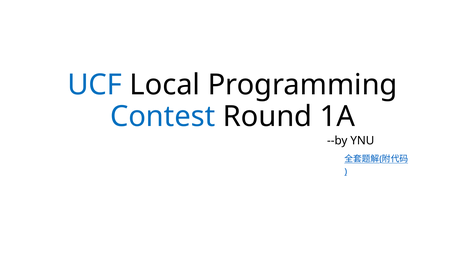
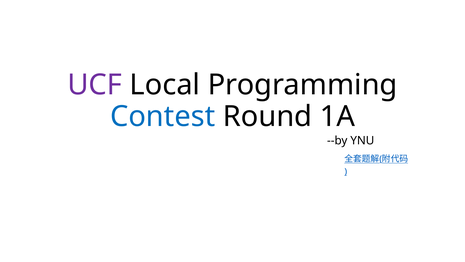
UCF colour: blue -> purple
